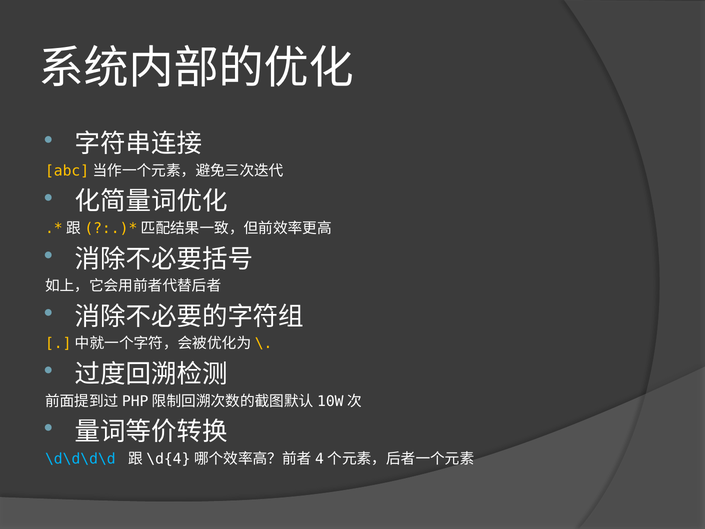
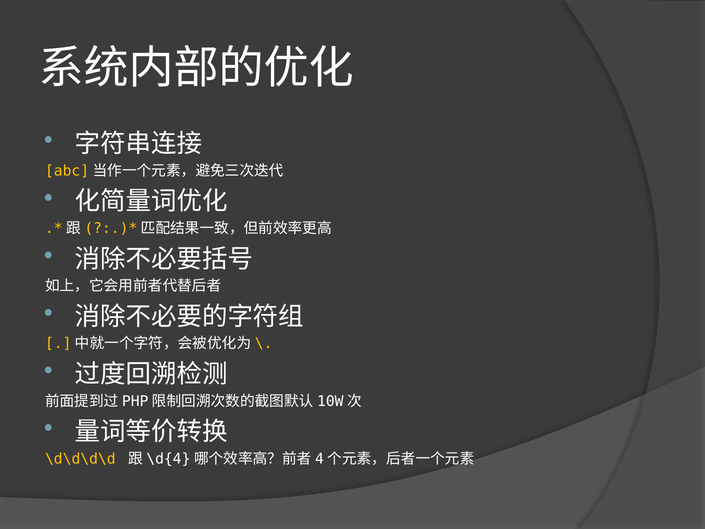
\d\d\d\d colour: light blue -> yellow
